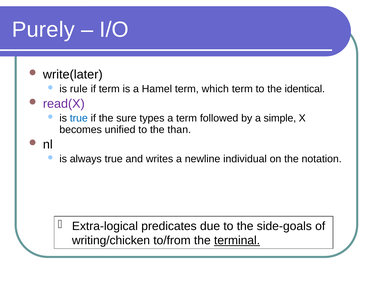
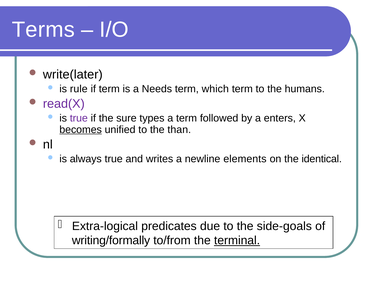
Purely: Purely -> Terms
Hamel: Hamel -> Needs
identical: identical -> humans
true at (79, 118) colour: blue -> purple
simple: simple -> enters
becomes underline: none -> present
individual: individual -> elements
notation: notation -> identical
writing/chicken: writing/chicken -> writing/formally
